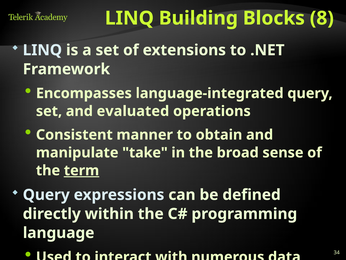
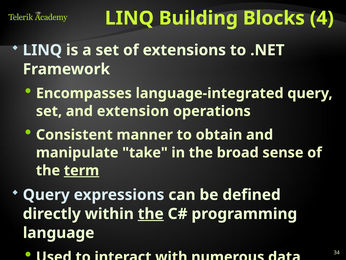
8: 8 -> 4
set and evaluated: evaluated -> extension
the at (151, 213) underline: none -> present
